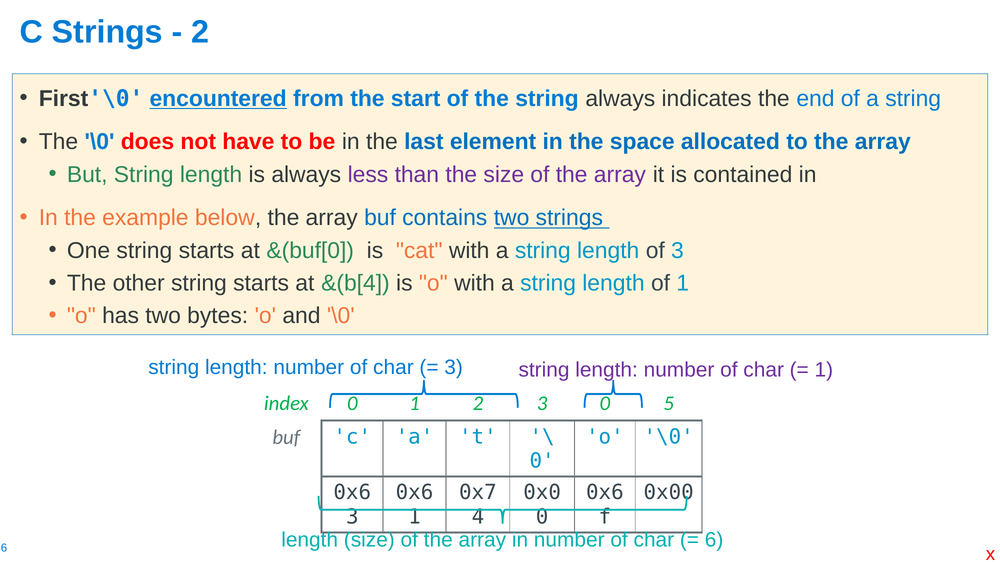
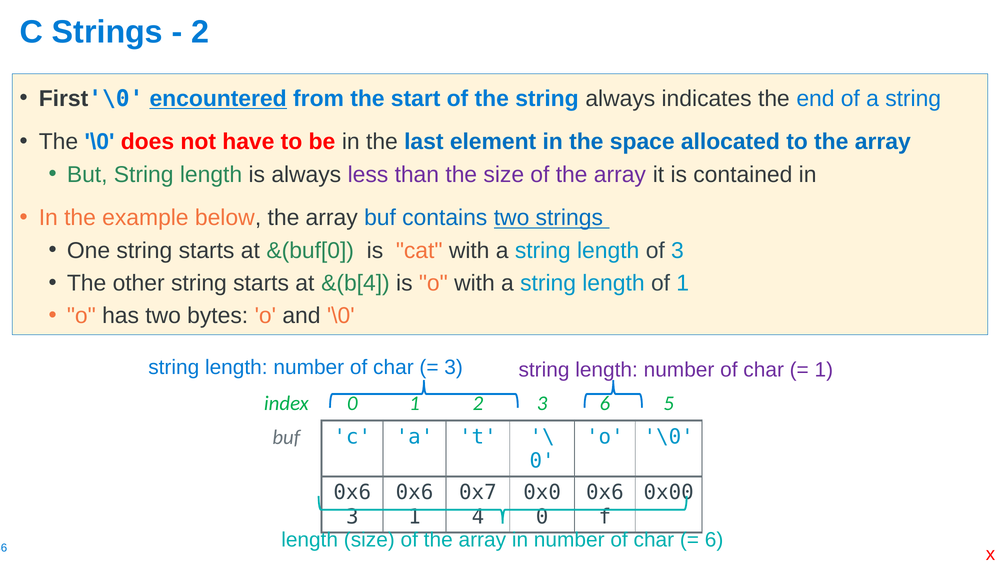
3 0: 0 -> 6
